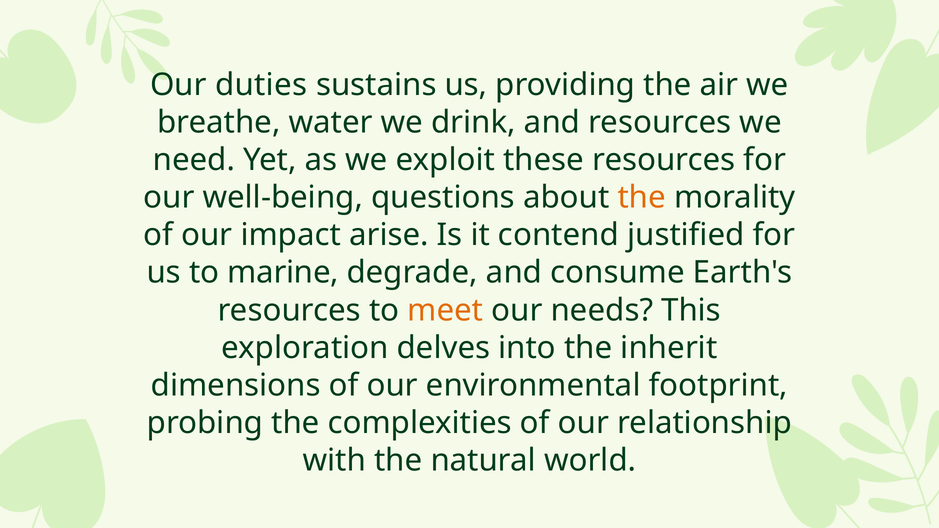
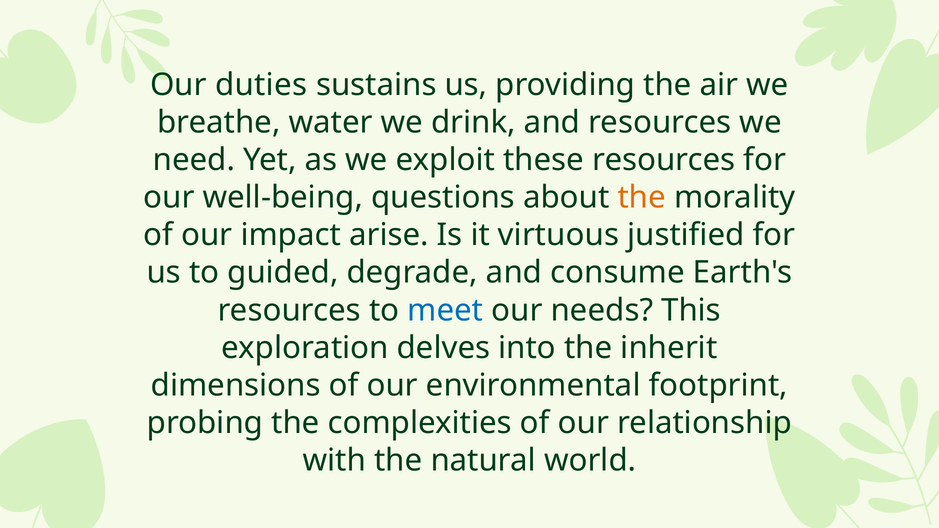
contend: contend -> virtuous
marine: marine -> guided
meet colour: orange -> blue
